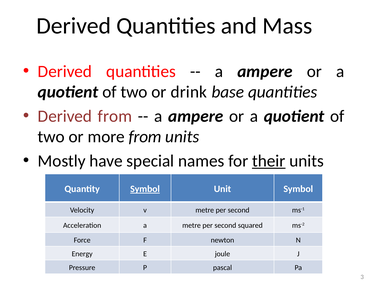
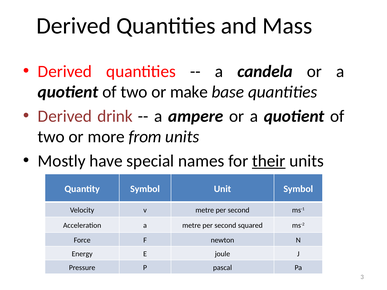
ampere at (265, 72): ampere -> candela
drink: drink -> make
Derived from: from -> drink
Symbol at (145, 189) underline: present -> none
